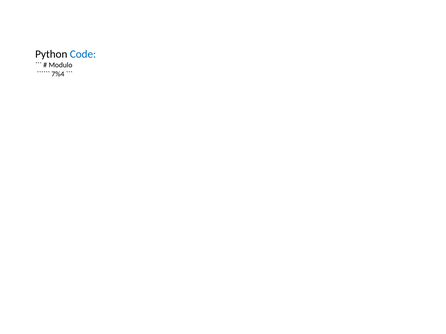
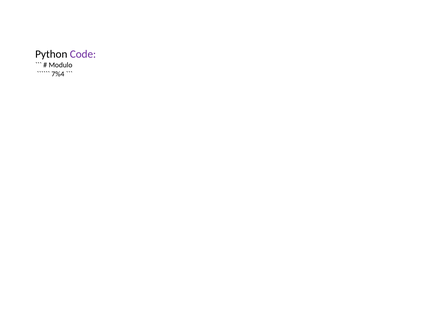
Code colour: blue -> purple
